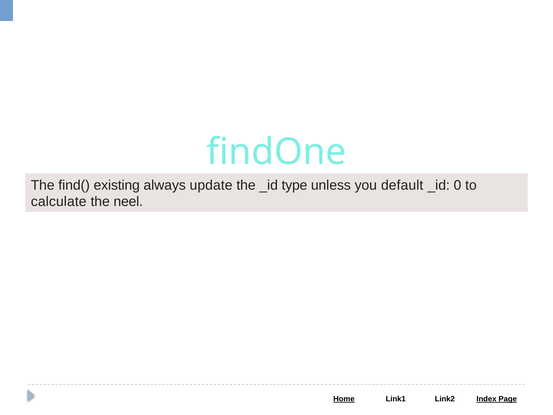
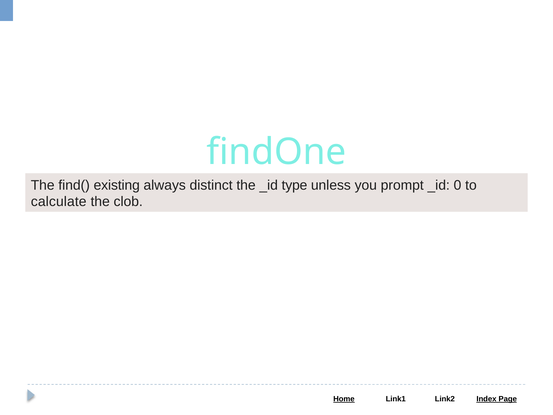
update: update -> distinct
default: default -> prompt
neel: neel -> clob
